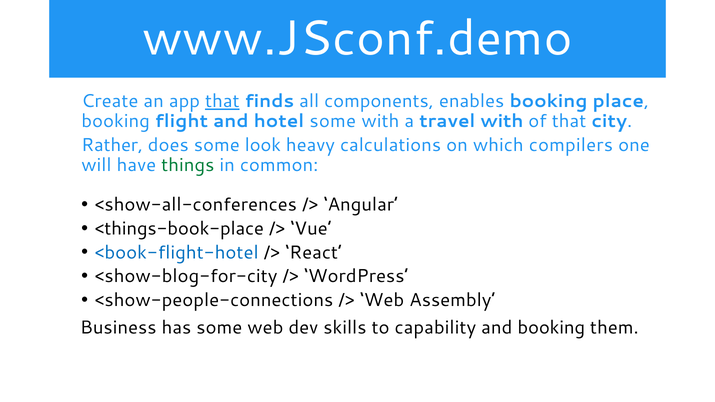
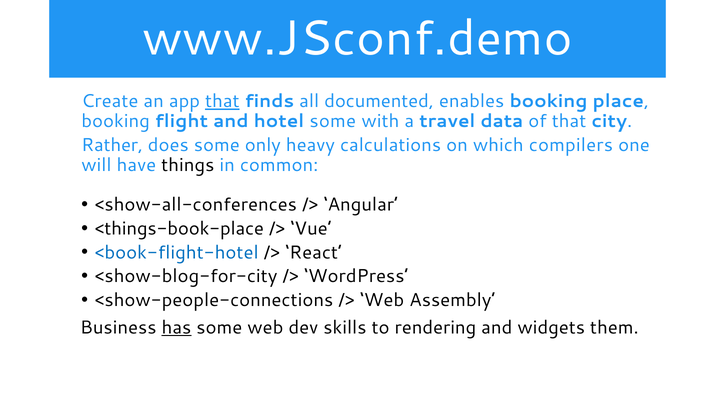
components: components -> documented
travel with: with -> data
look: look -> only
things colour: green -> black
has underline: none -> present
capability: capability -> rendering
and booking: booking -> widgets
